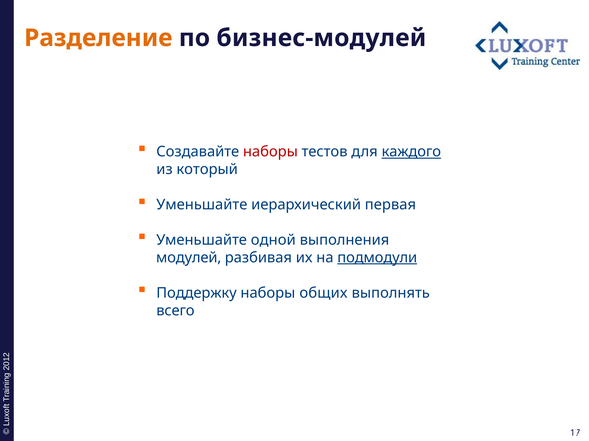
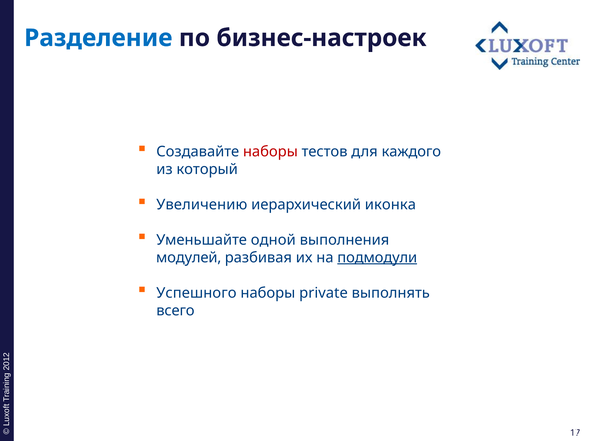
Разделение colour: orange -> blue
бизнес-модулей: бизнес-модулей -> бизнес-настроек
каждого underline: present -> none
Уменьшайте at (202, 205): Уменьшайте -> Увеличению
первая: первая -> иконка
Поддержку: Поддержку -> Успешного
общих: общих -> private
